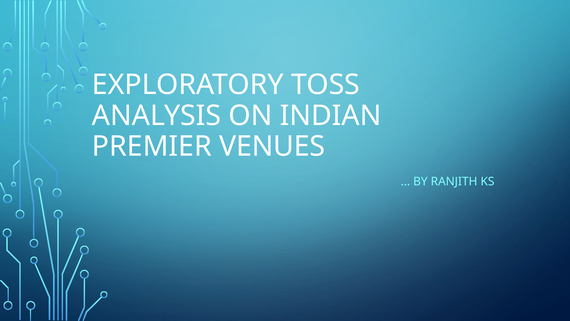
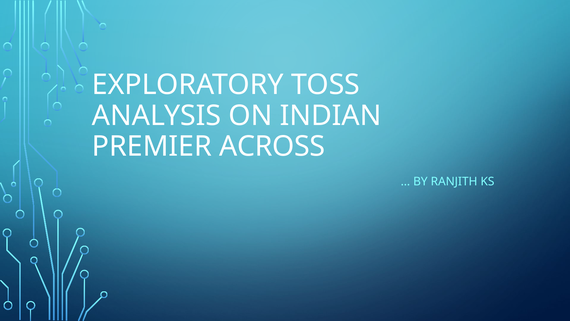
VENUES: VENUES -> ACROSS
